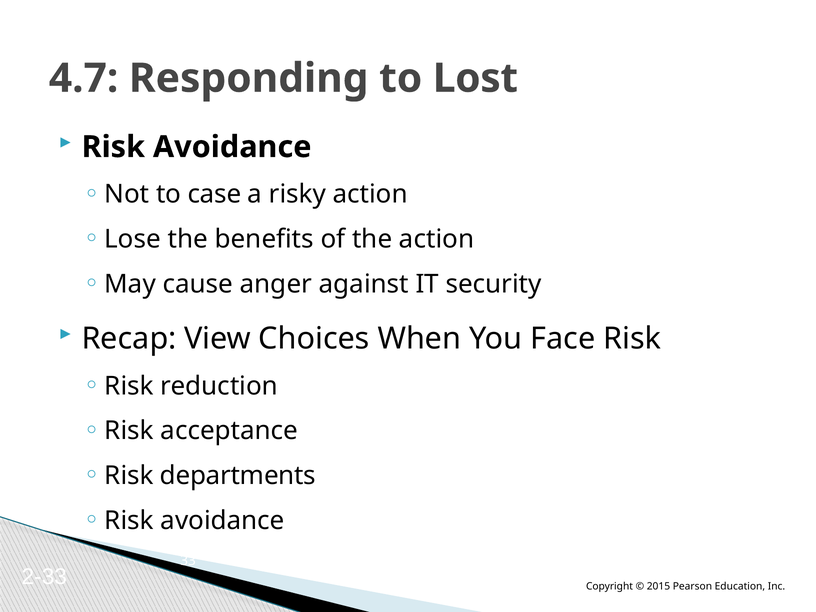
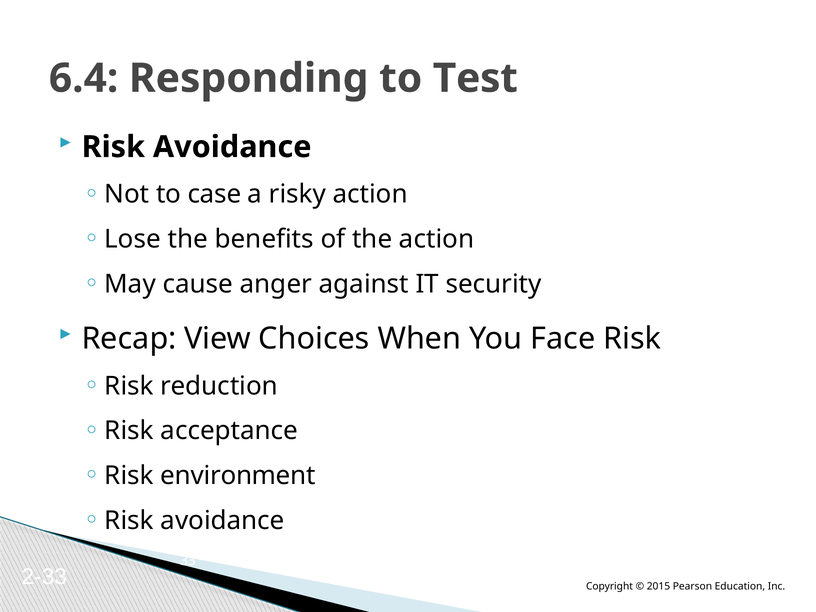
4.7: 4.7 -> 6.4
Lost: Lost -> Test
departments: departments -> environment
